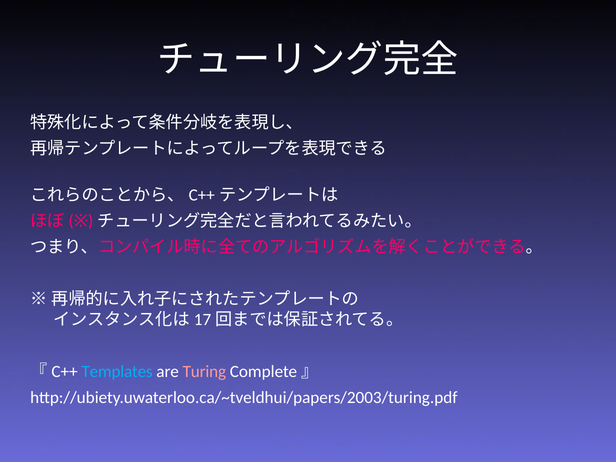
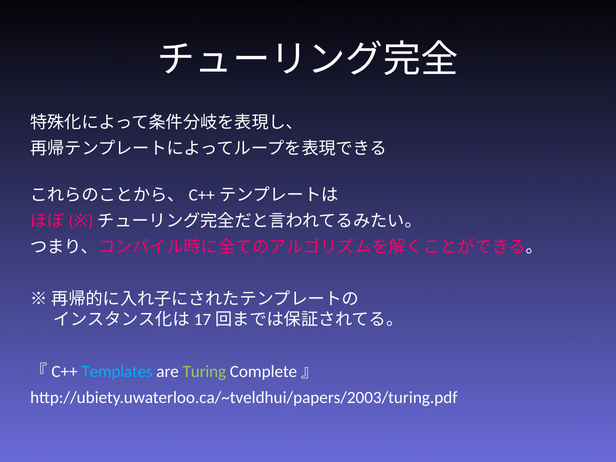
Turing colour: pink -> light green
